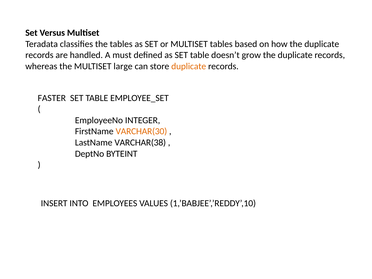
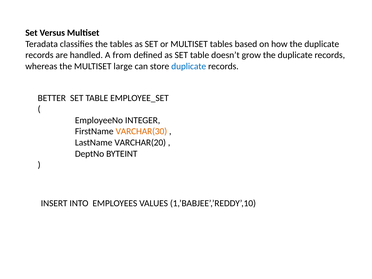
must: must -> from
duplicate at (189, 66) colour: orange -> blue
FASTER: FASTER -> BETTER
VARCHAR(38: VARCHAR(38 -> VARCHAR(20
